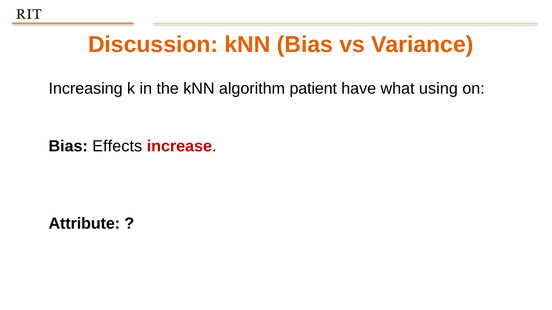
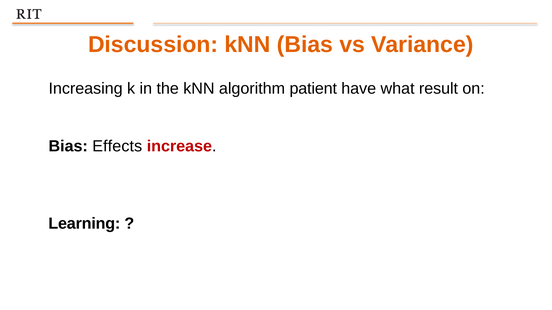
using: using -> result
Attribute: Attribute -> Learning
